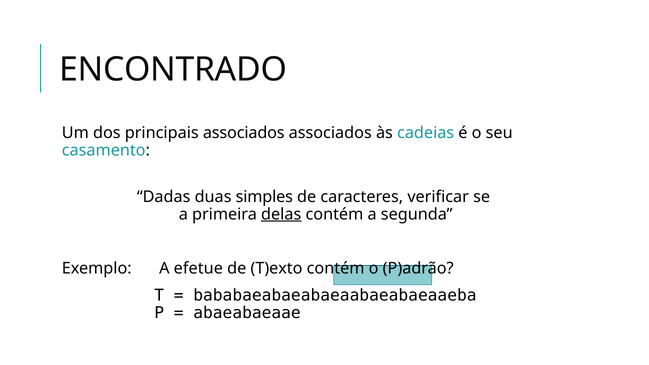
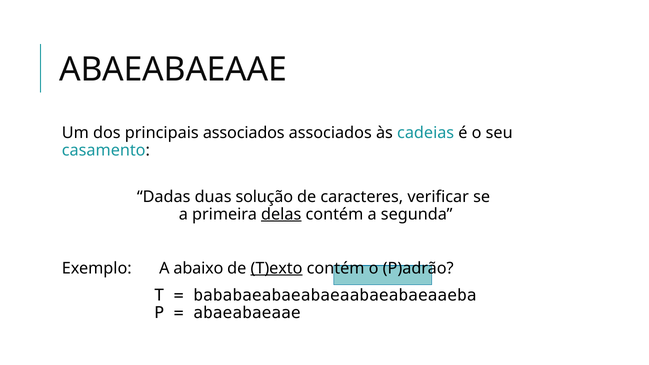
ENCONTRADO at (173, 70): ENCONTRADO -> ABAEABAEAAE
simples: simples -> solução
efetue: efetue -> abaixo
T)exto underline: none -> present
